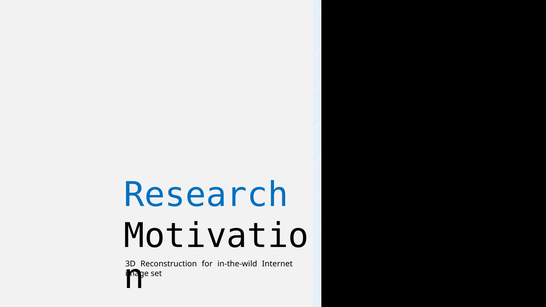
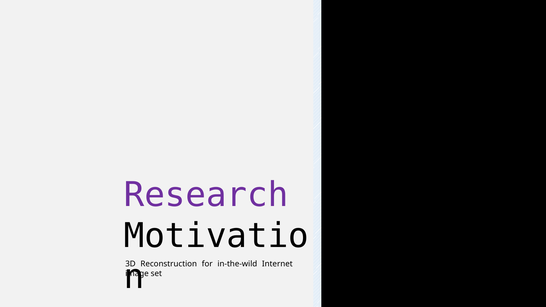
Research colour: blue -> purple
